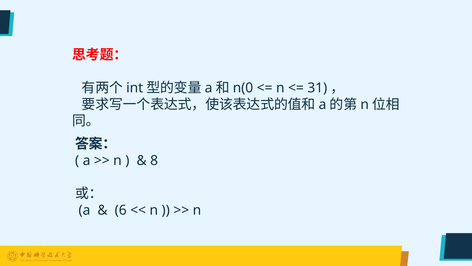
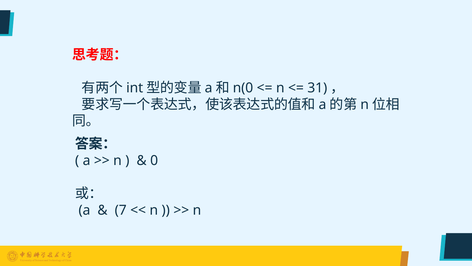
8: 8 -> 0
6: 6 -> 7
